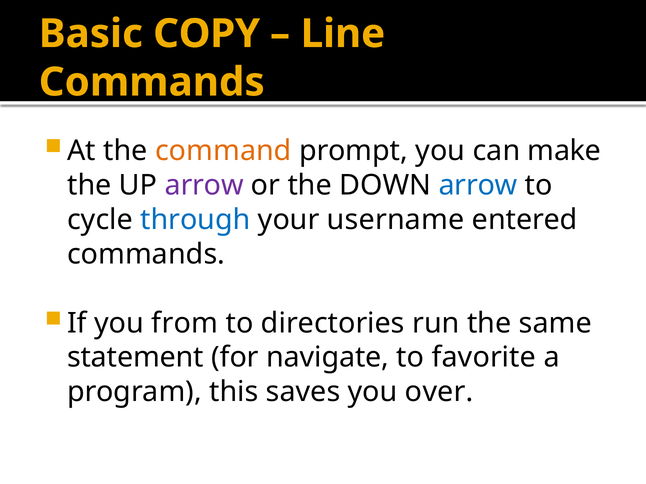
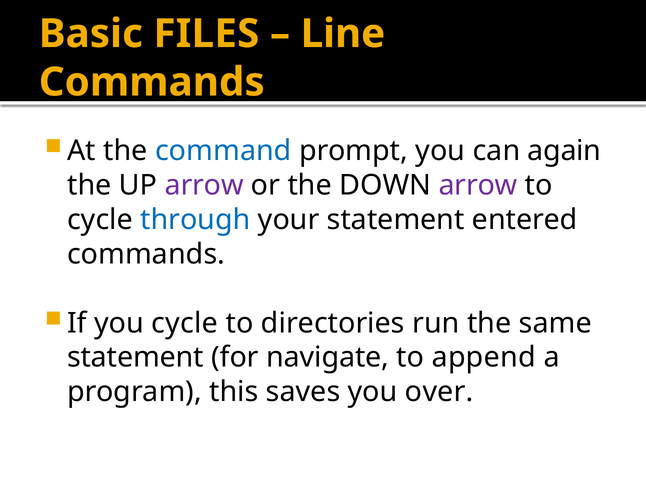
COPY: COPY -> FILES
command colour: orange -> blue
make: make -> again
arrow at (478, 186) colour: blue -> purple
your username: username -> statement
you from: from -> cycle
favorite: favorite -> append
